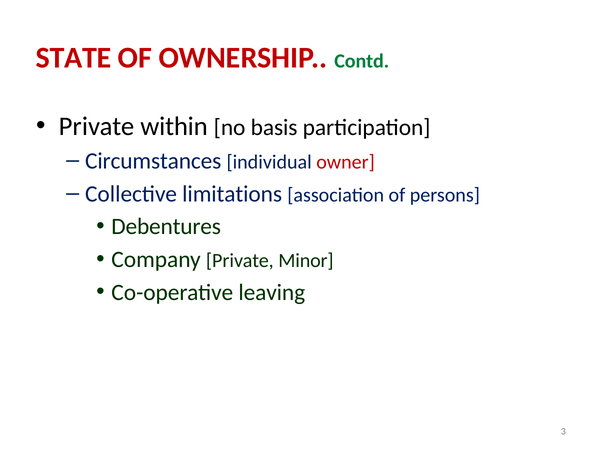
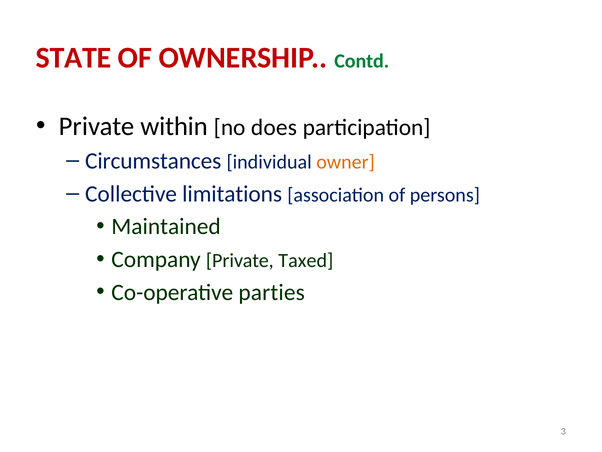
basis: basis -> does
owner colour: red -> orange
Debentures: Debentures -> Maintained
Minor: Minor -> Taxed
leaving: leaving -> parties
